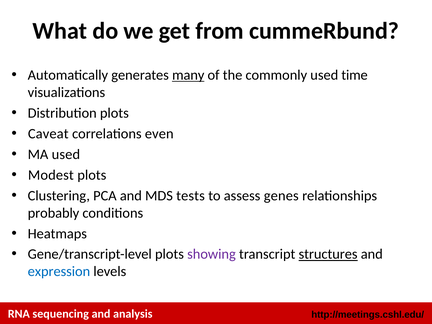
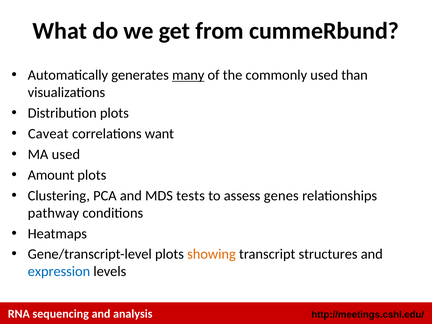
time: time -> than
even: even -> want
Modest: Modest -> Amount
probably: probably -> pathway
showing colour: purple -> orange
structures underline: present -> none
